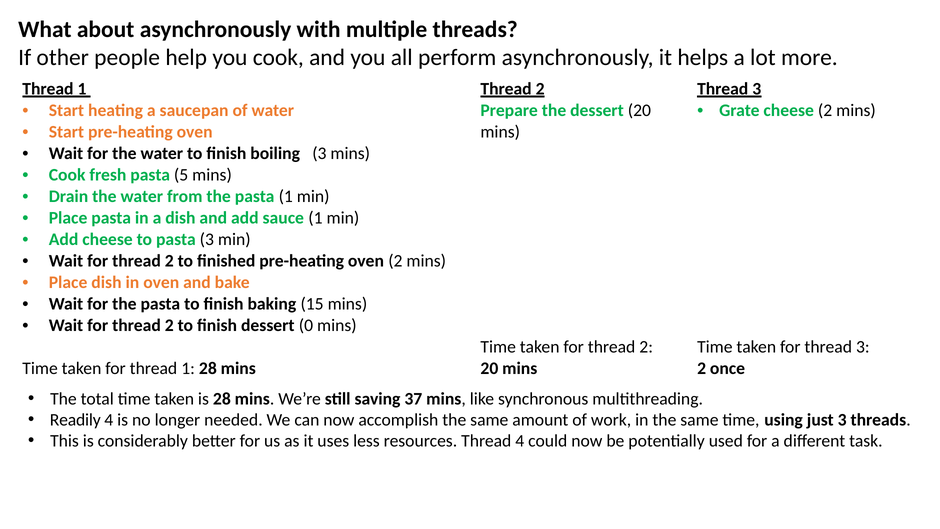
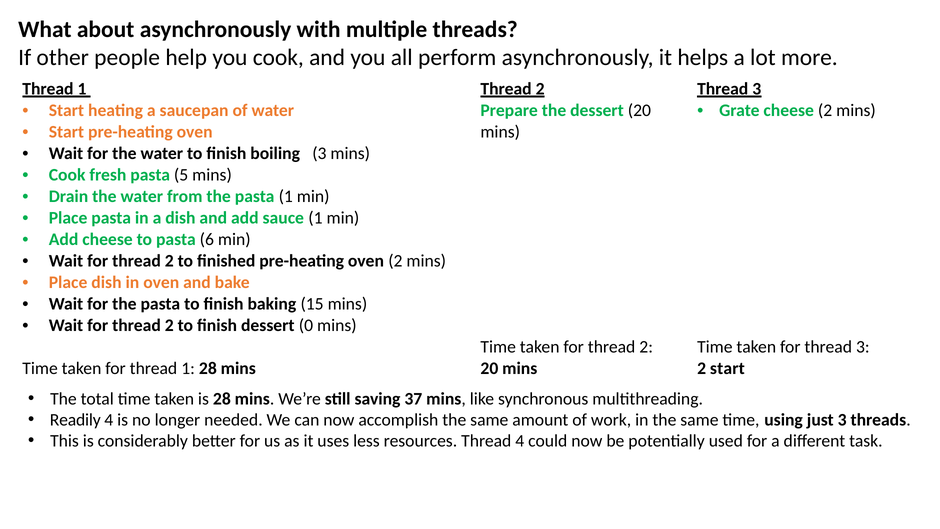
pasta 3: 3 -> 6
2 once: once -> start
